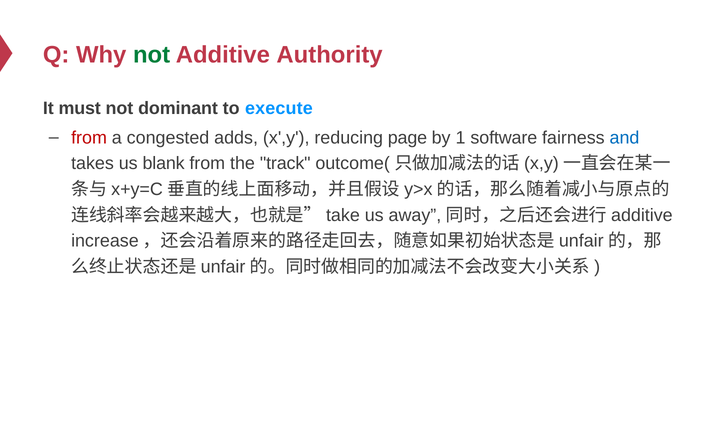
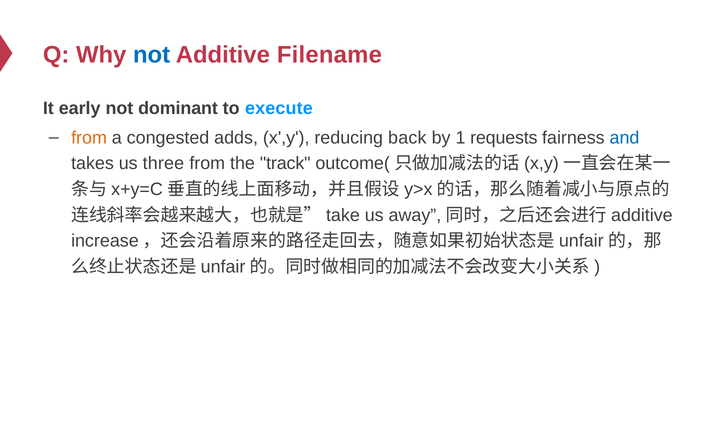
not at (152, 55) colour: green -> blue
Authority: Authority -> Filename
must: must -> early
from at (89, 138) colour: red -> orange
page: page -> back
software: software -> requests
blank: blank -> three
